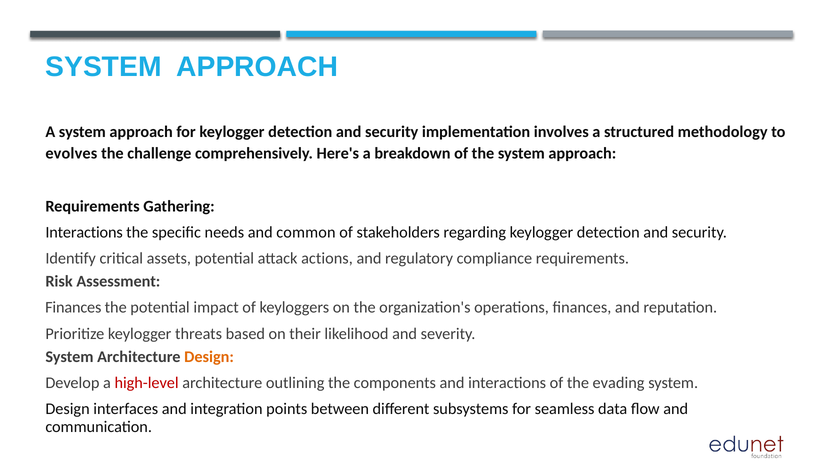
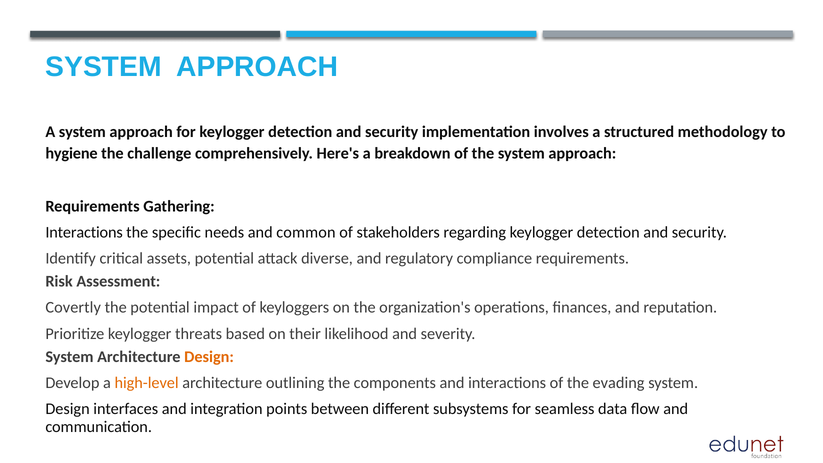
evolves: evolves -> hygiene
actions: actions -> diverse
Finances at (73, 308): Finances -> Covertly
high-level colour: red -> orange
